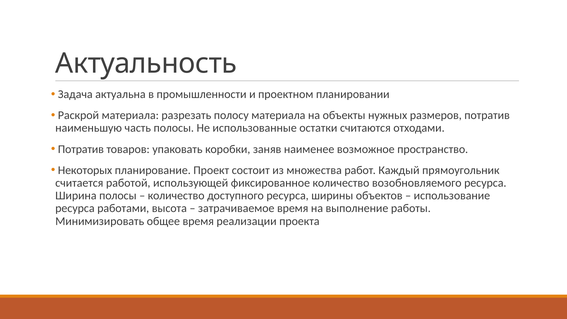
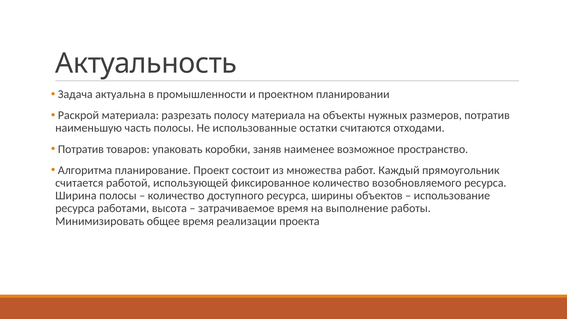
Некоторых: Некоторых -> Алгоритма
